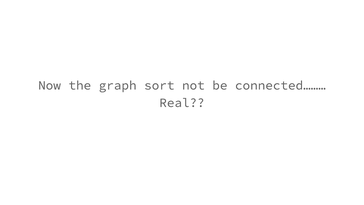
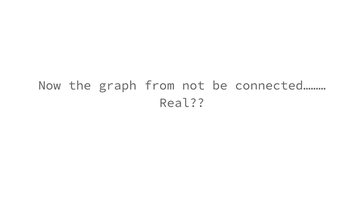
sort: sort -> from
